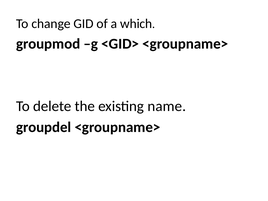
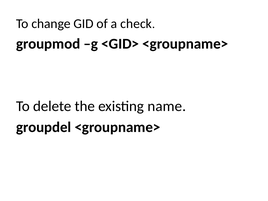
which: which -> check
